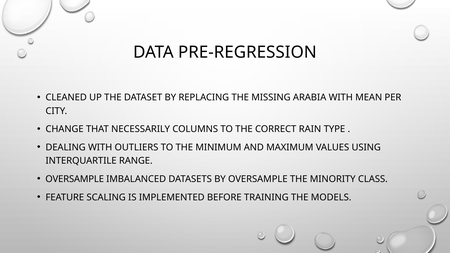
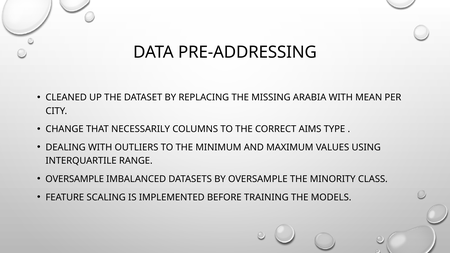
PRE-REGRESSION: PRE-REGRESSION -> PRE-ADDRESSING
RAIN: RAIN -> AIMS
